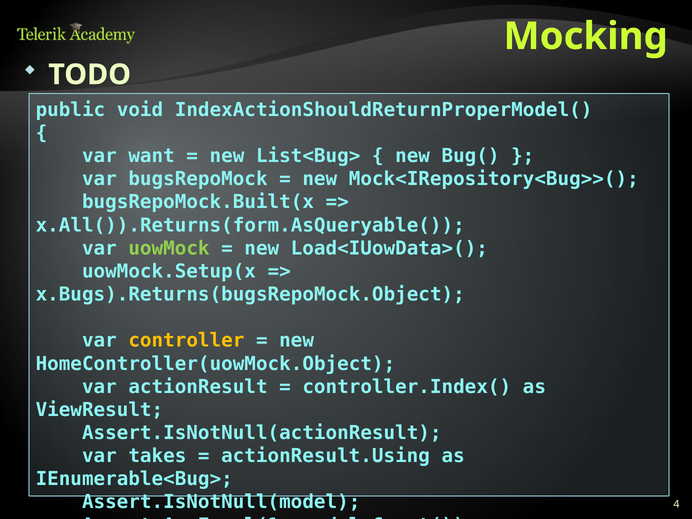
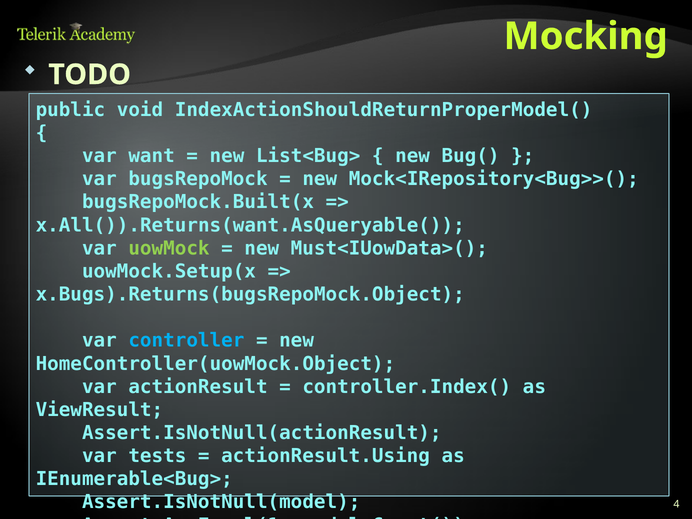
x.All()).Returns(form.AsQueryable(: x.All()).Returns(form.AsQueryable( -> x.All()).Returns(want.AsQueryable(
Load<IUowData>(: Load<IUowData>( -> Must<IUowData>(
controller colour: yellow -> light blue
takes: takes -> tests
